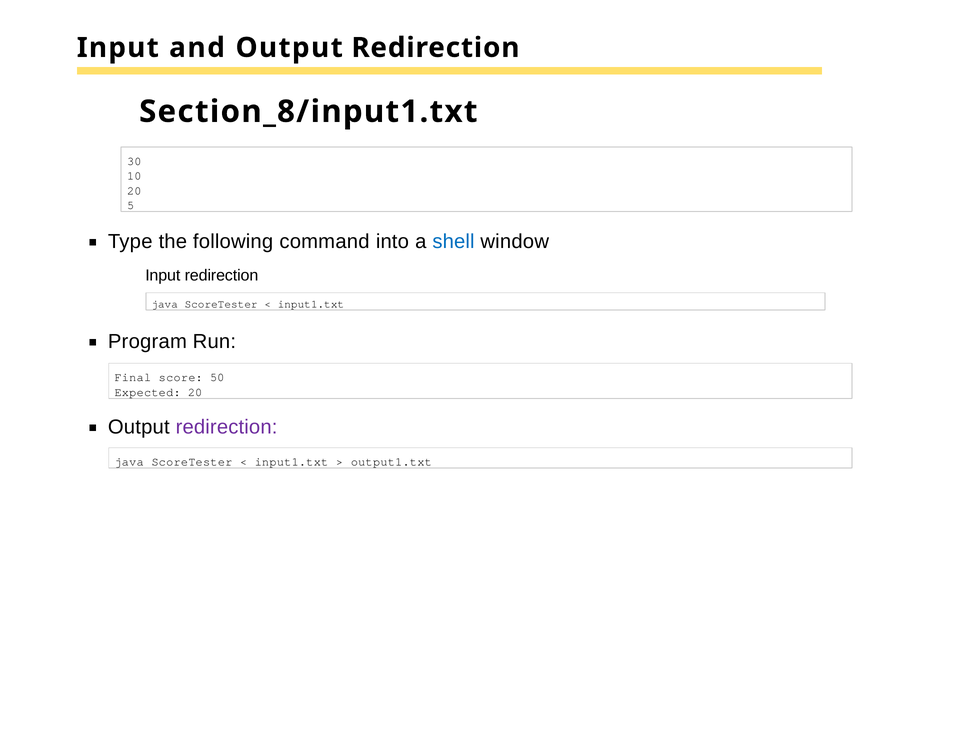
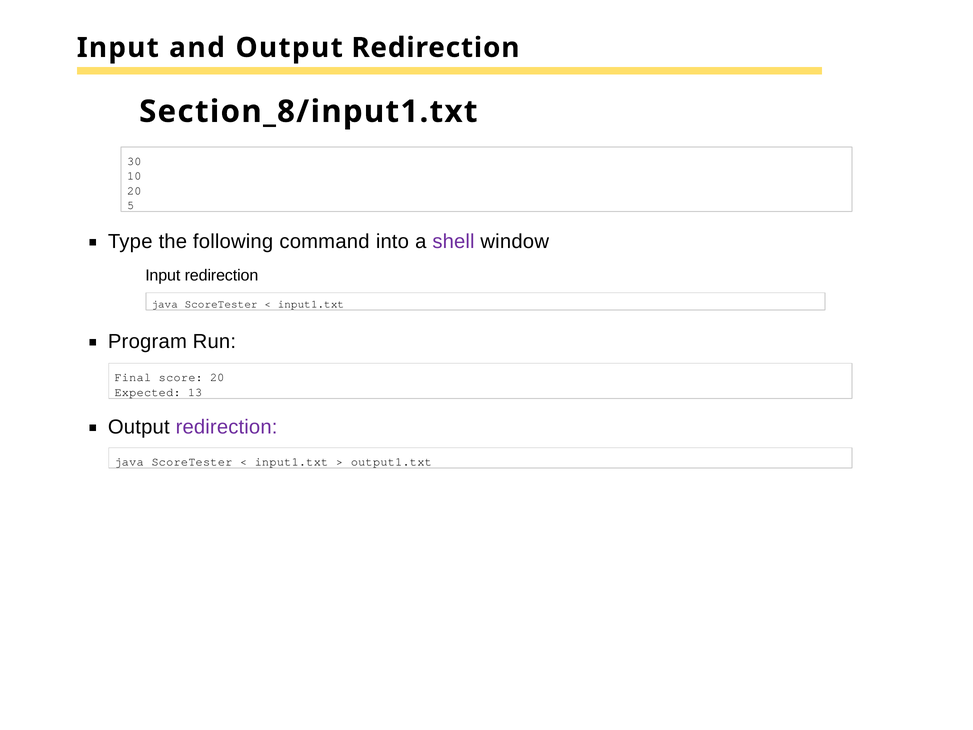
shell colour: blue -> purple
score 50: 50 -> 20
Expected 20: 20 -> 13
